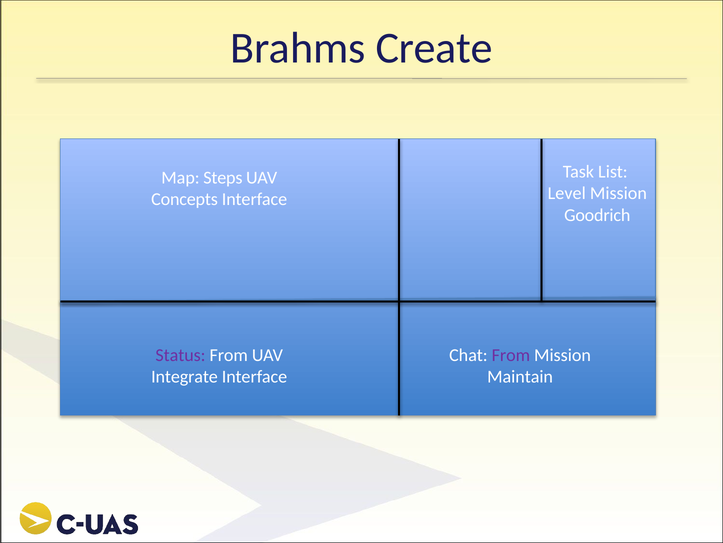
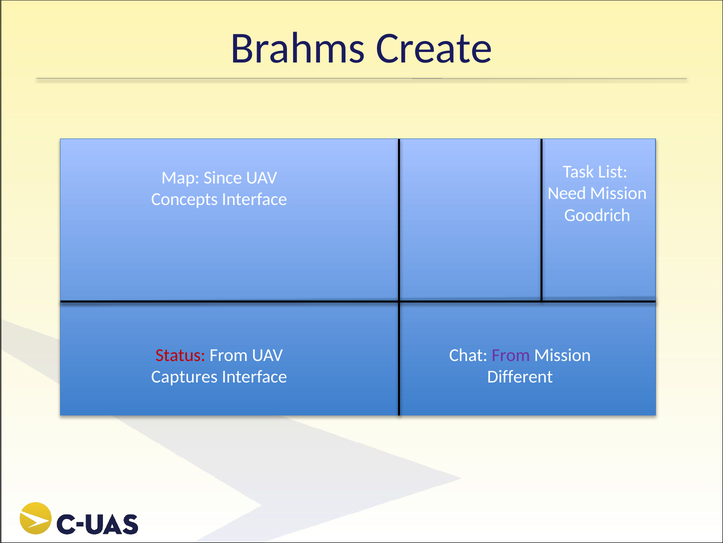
Steps: Steps -> Since
Level: Level -> Need
Status colour: purple -> red
Integrate: Integrate -> Captures
Maintain: Maintain -> Different
